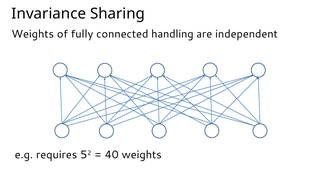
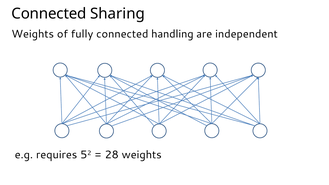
Invariance at (49, 14): Invariance -> Connected
40: 40 -> 28
